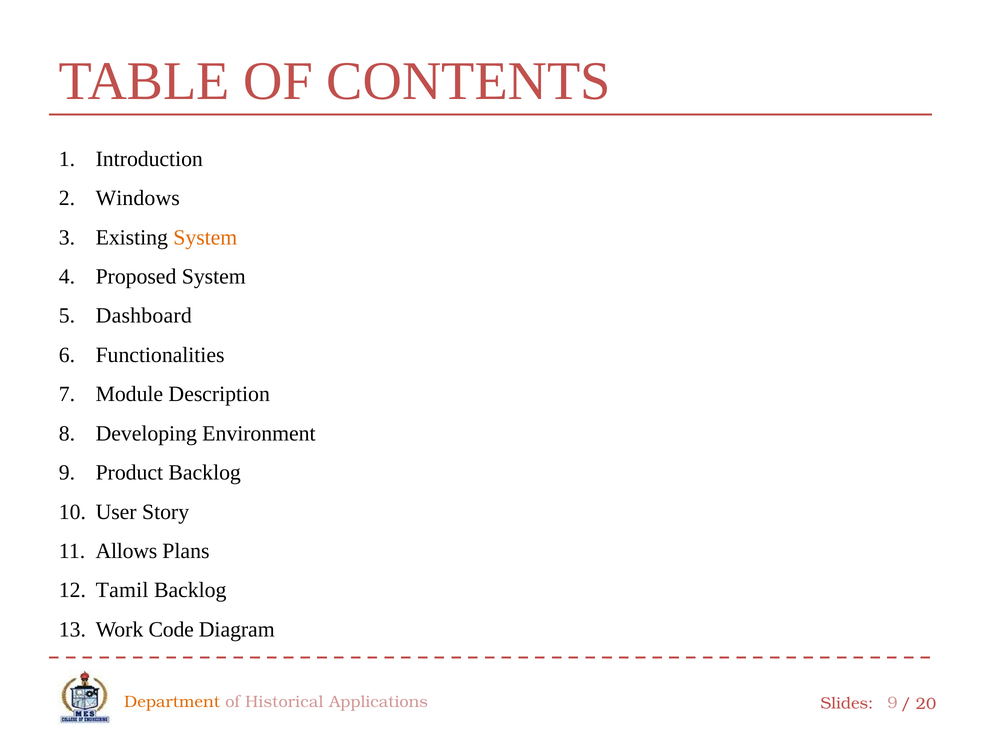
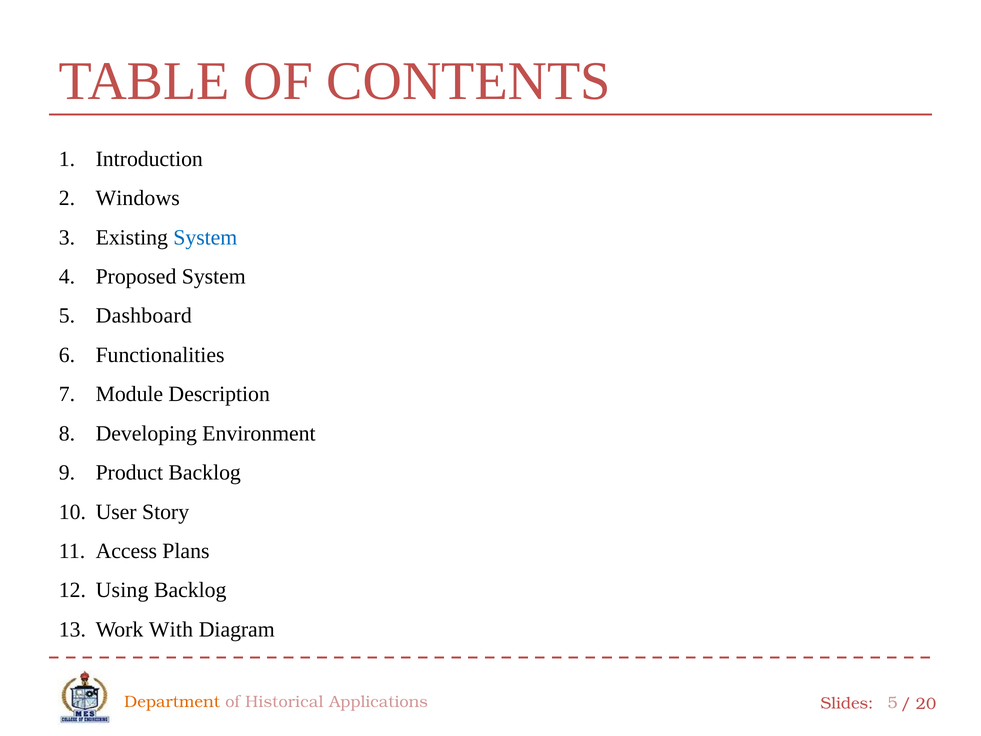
System at (205, 237) colour: orange -> blue
Allows: Allows -> Access
Tamil: Tamil -> Using
Code: Code -> With
Applications 9: 9 -> 5
